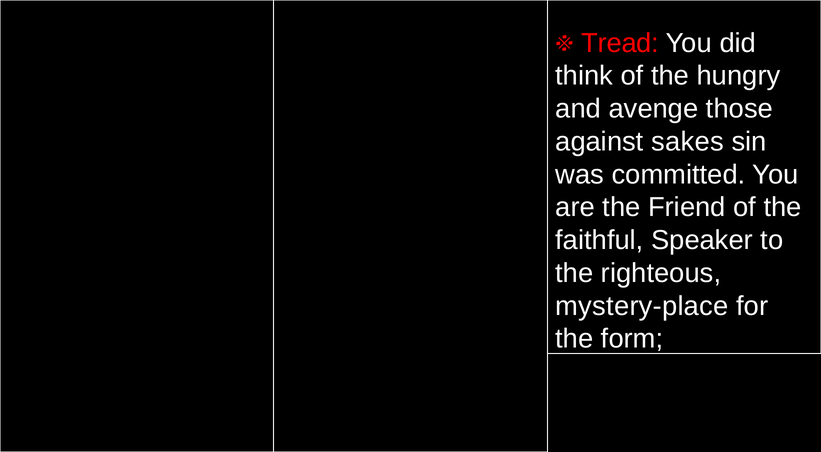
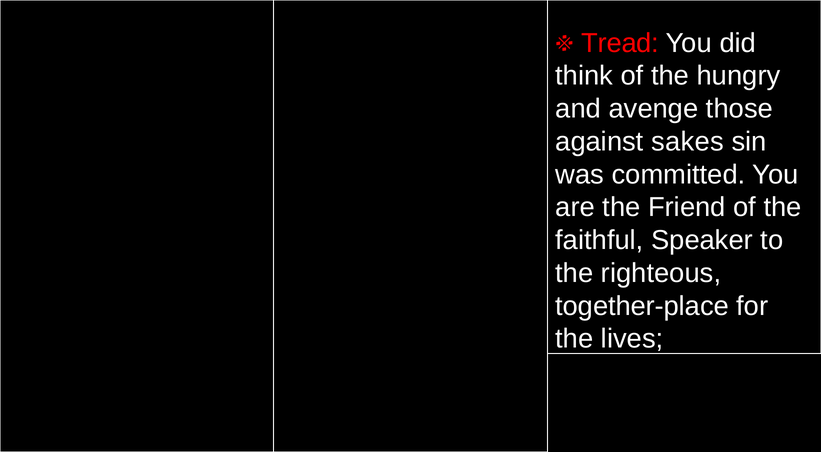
mystery-place: mystery-place -> together-place
form: form -> lives
